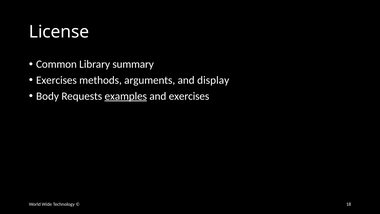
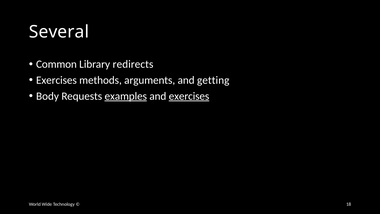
License: License -> Several
summary: summary -> redirects
display: display -> getting
exercises at (189, 96) underline: none -> present
